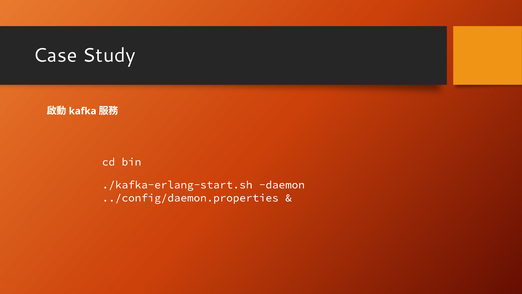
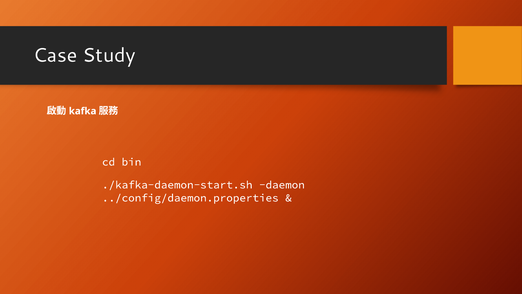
./kafka-erlang-start.sh: ./kafka-erlang-start.sh -> ./kafka-daemon-start.sh
